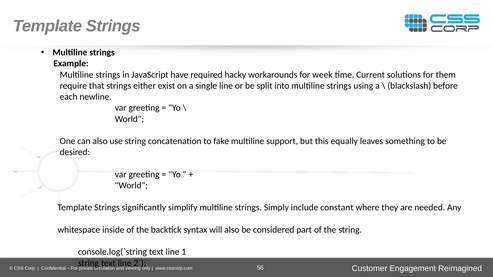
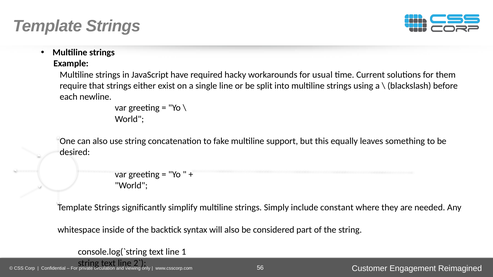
week: week -> usual
